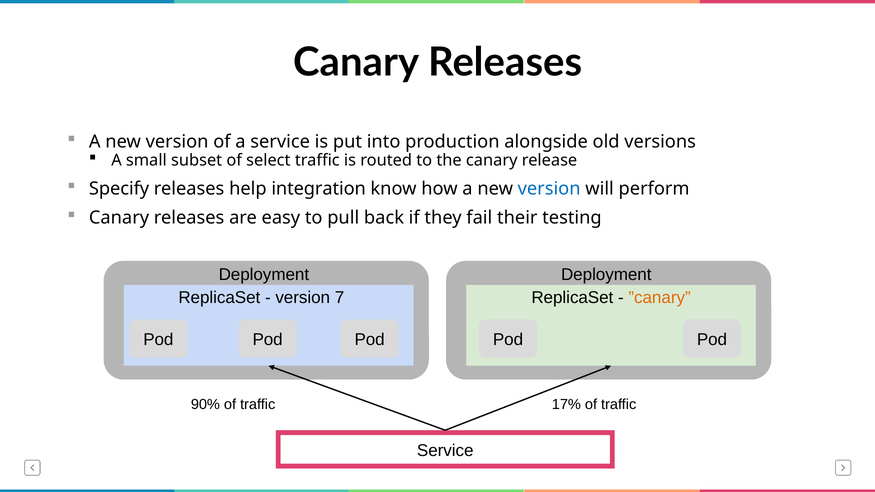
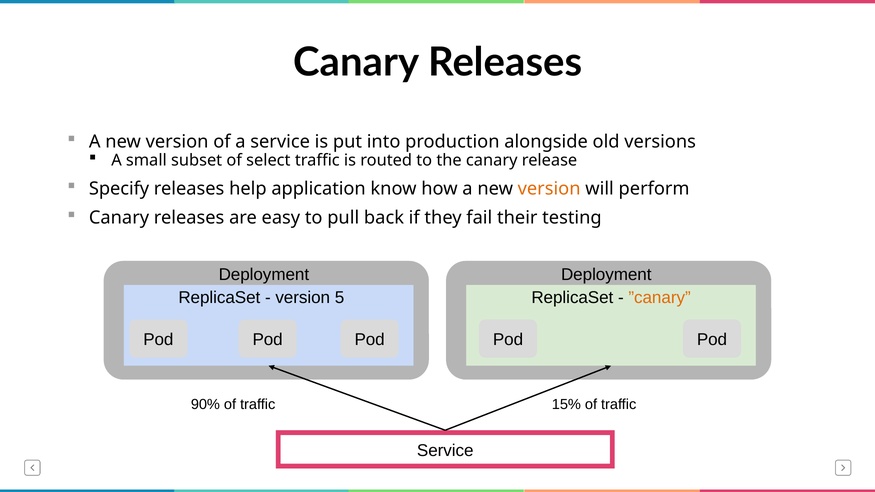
integration: integration -> application
version at (549, 189) colour: blue -> orange
7: 7 -> 5
17%: 17% -> 15%
